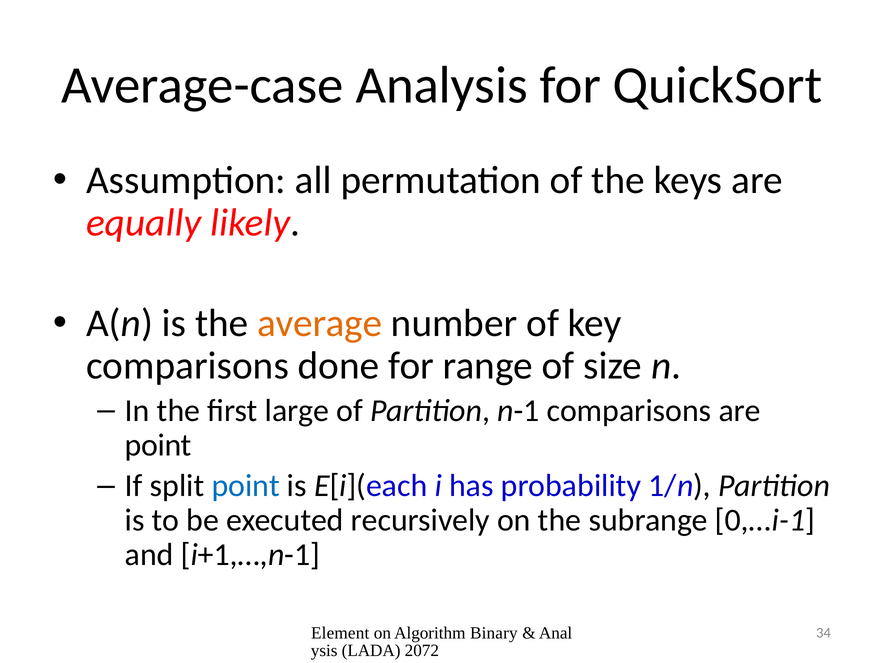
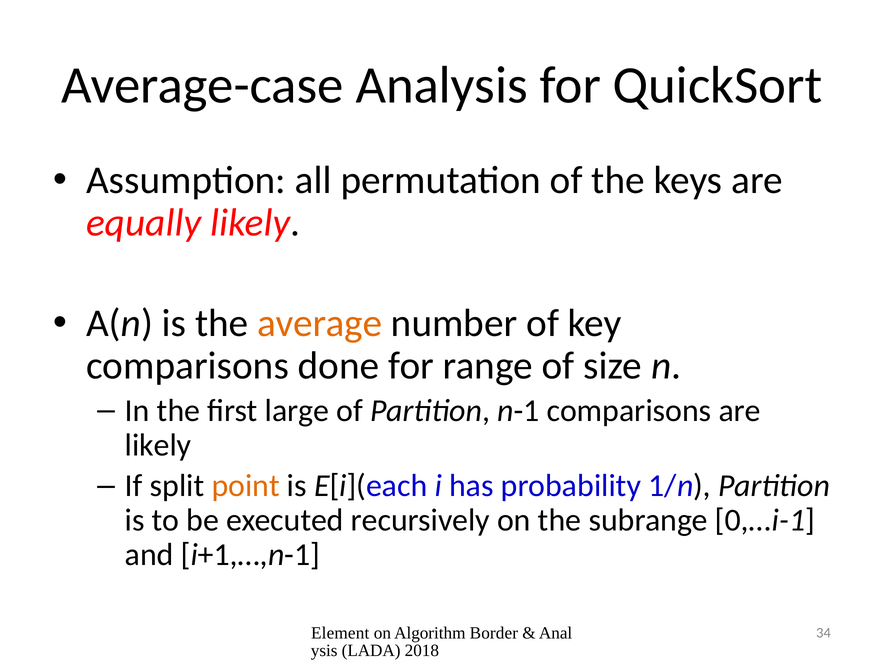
point at (158, 445): point -> likely
point at (246, 486) colour: blue -> orange
Binary: Binary -> Border
2072: 2072 -> 2018
